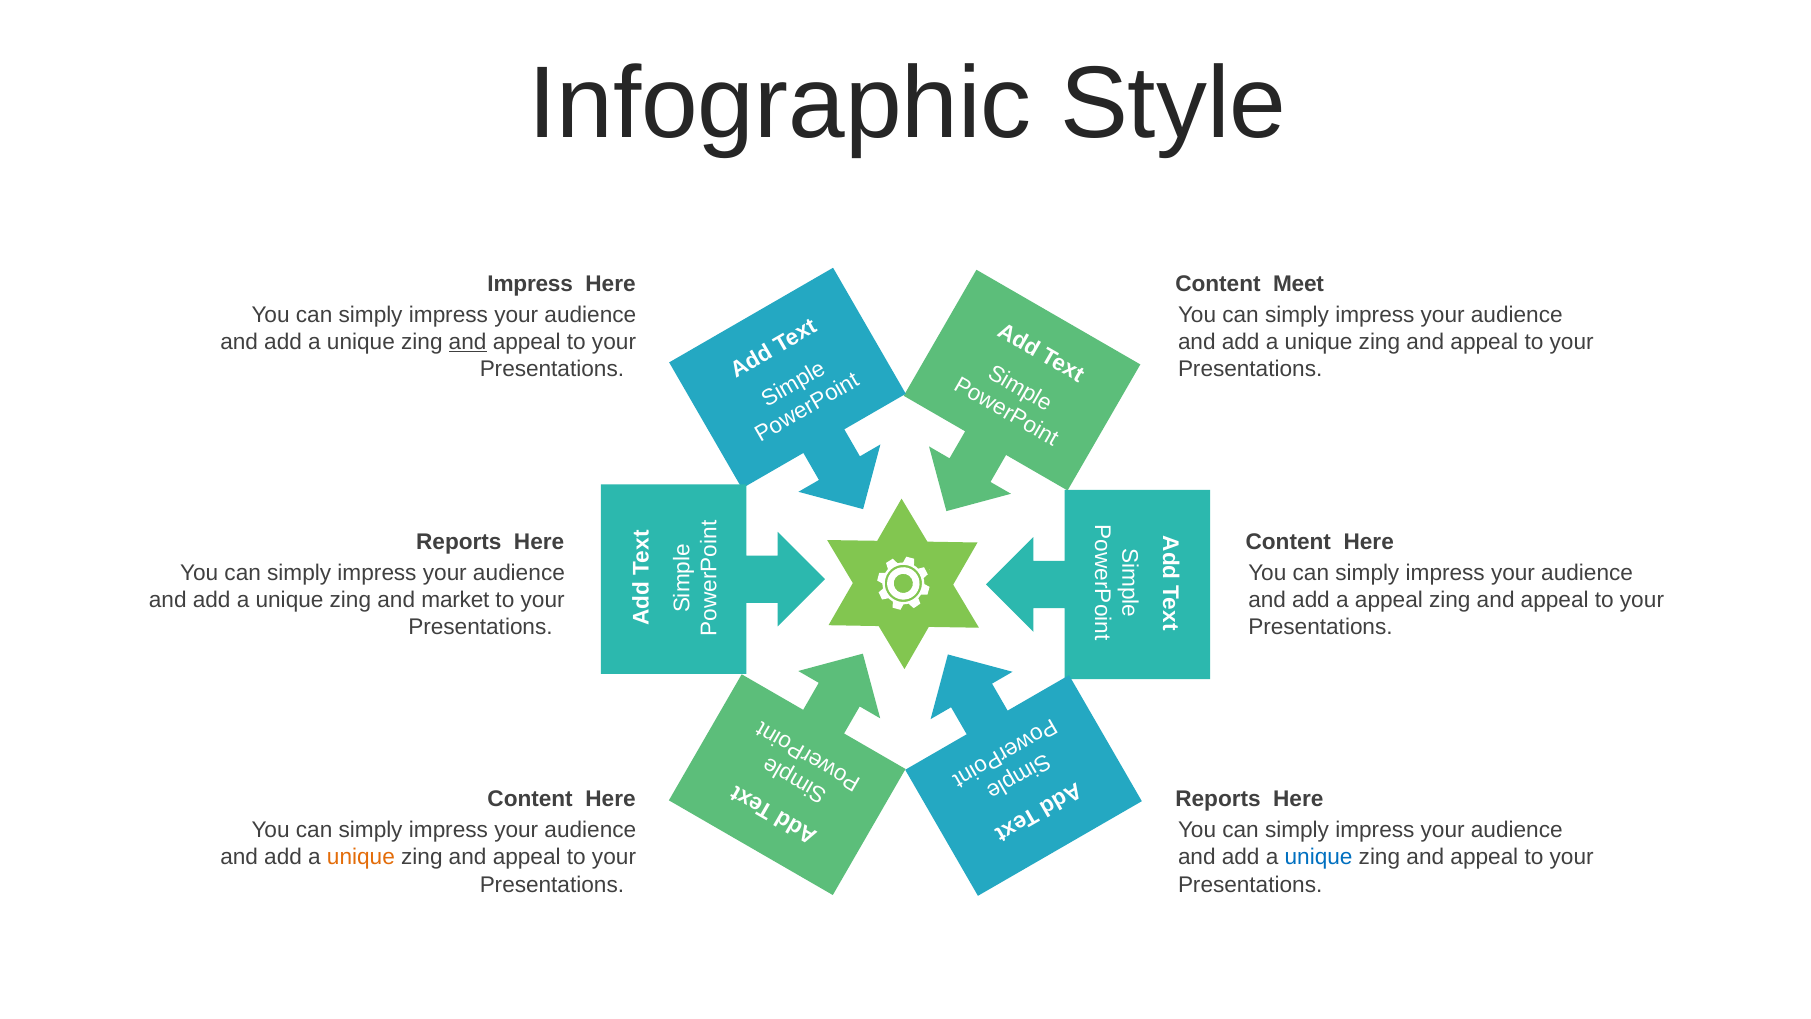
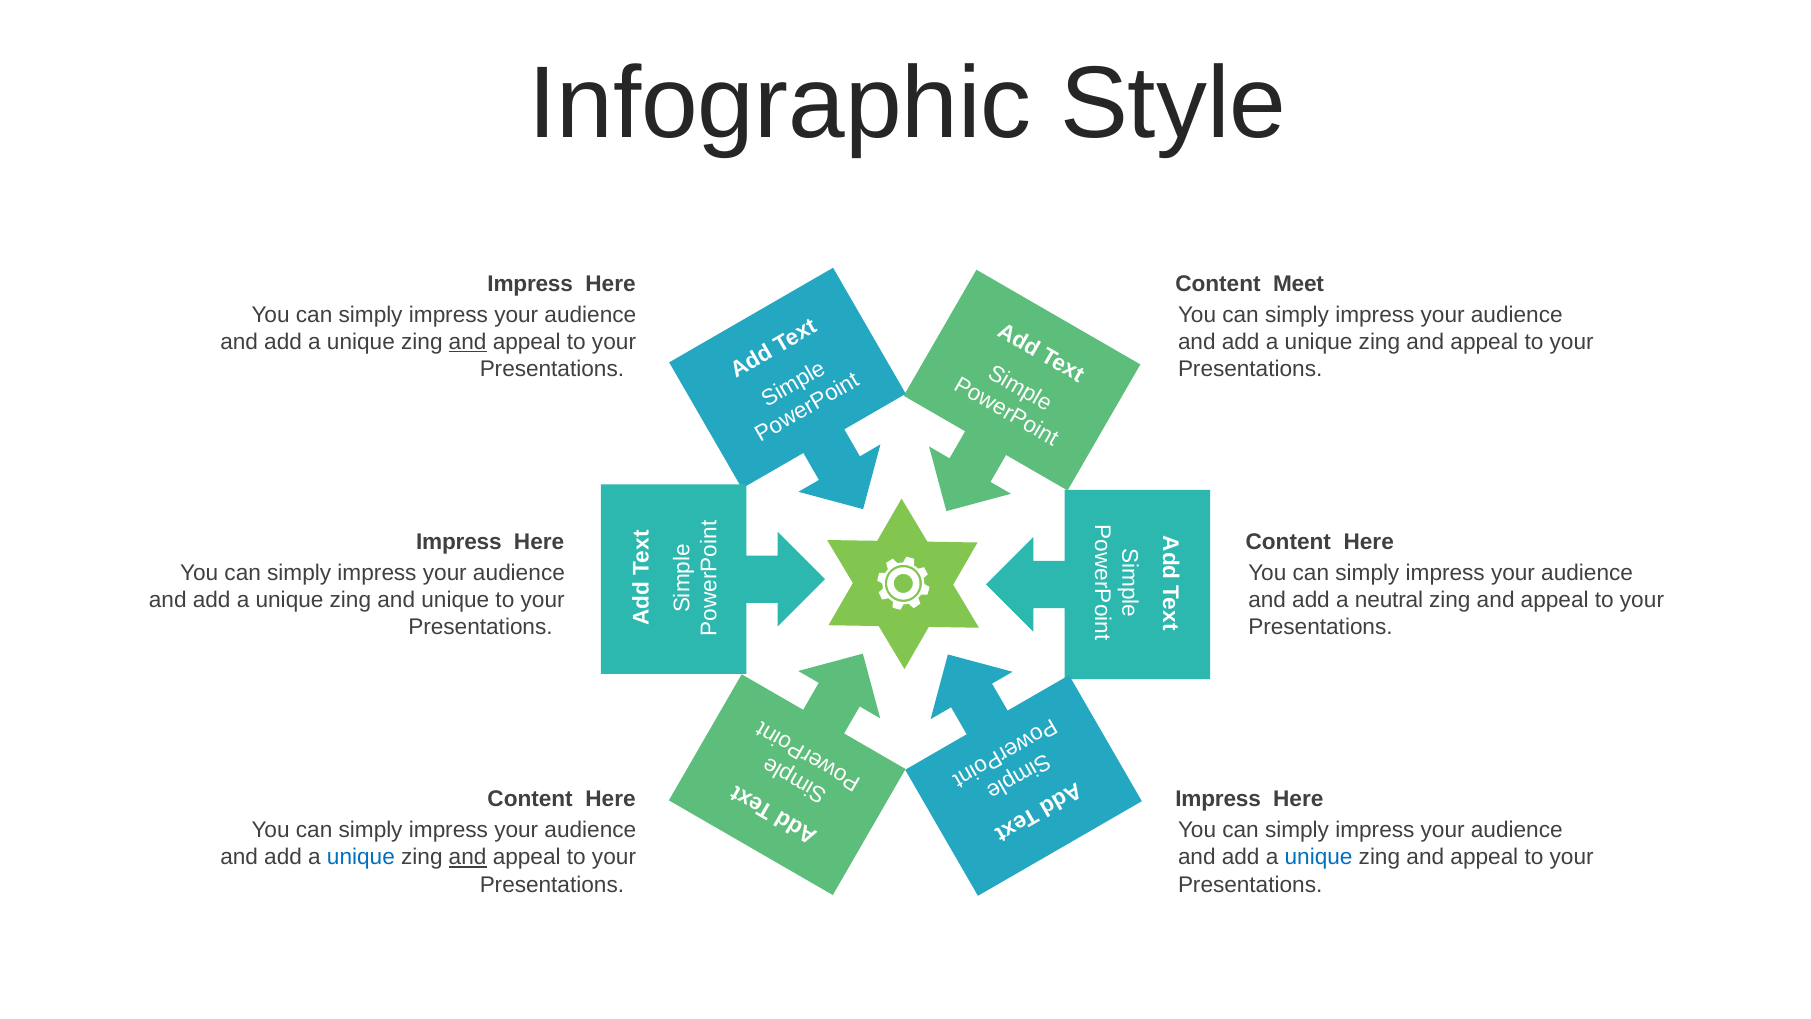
Reports at (459, 541): Reports -> Impress
and market: market -> unique
a appeal: appeal -> neutral
Reports at (1218, 799): Reports -> Impress
unique at (361, 857) colour: orange -> blue
and at (468, 857) underline: none -> present
